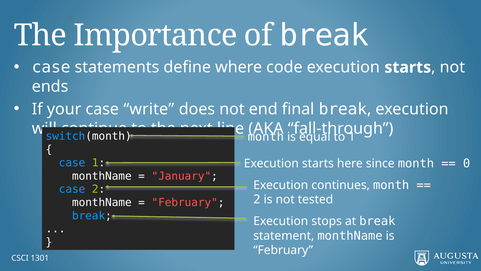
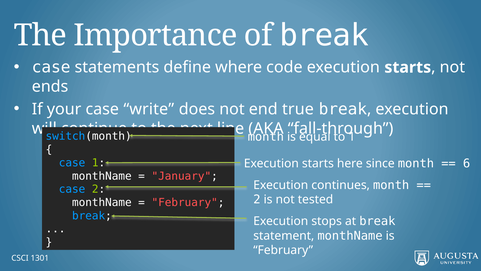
final: final -> true
0: 0 -> 6
